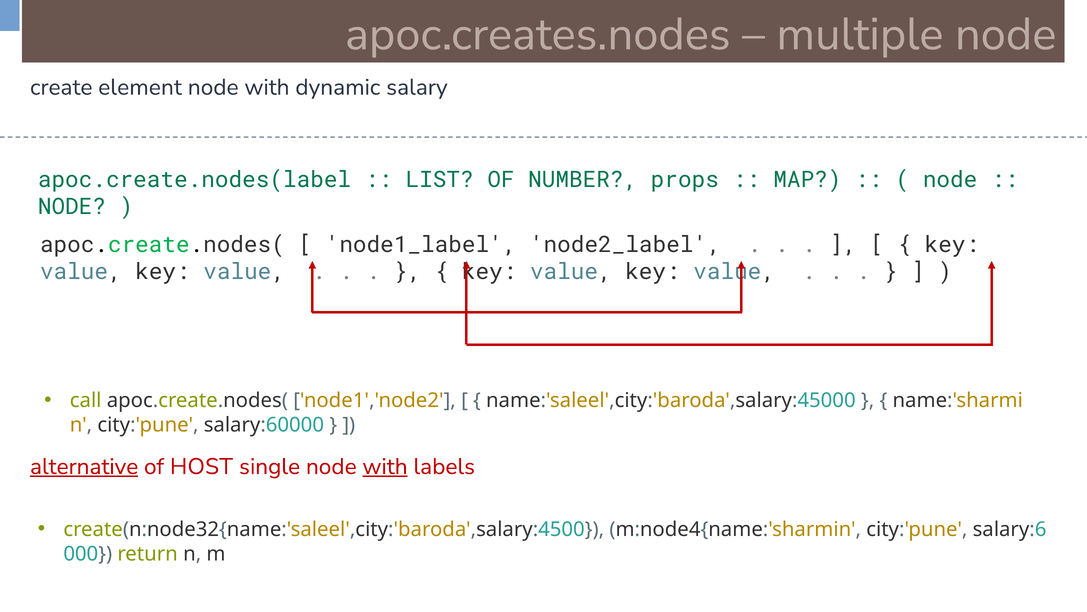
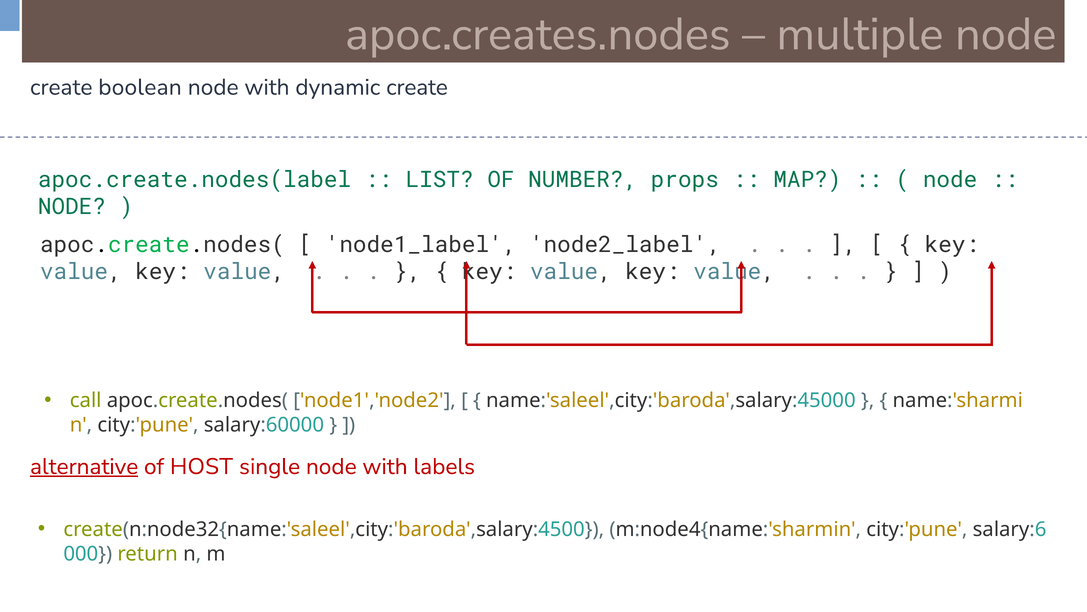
element: element -> boolean
dynamic salary: salary -> create
with at (385, 466) underline: present -> none
